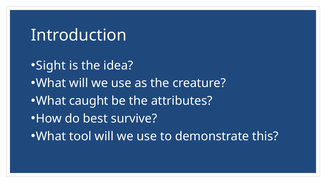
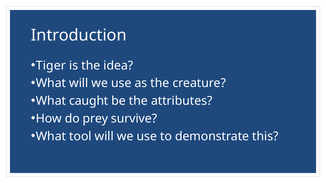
Sight: Sight -> Tiger
best: best -> prey
